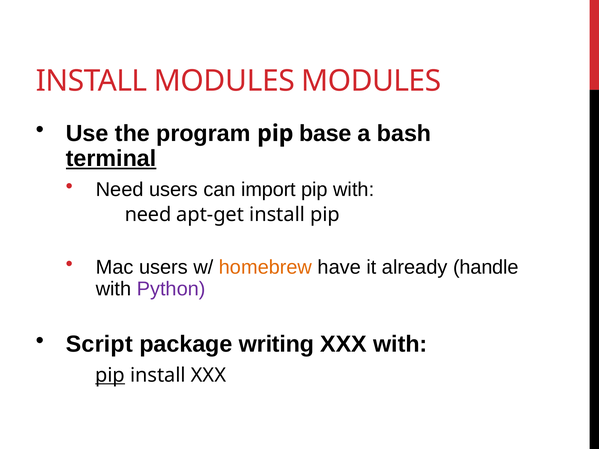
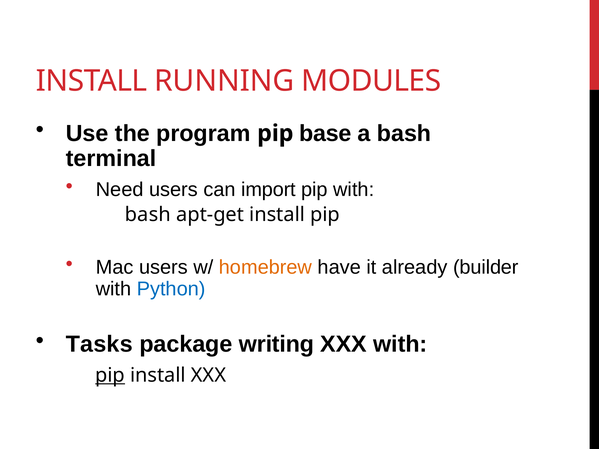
INSTALL MODULES: MODULES -> RUNNING
terminal underline: present -> none
need at (148, 215): need -> bash
handle: handle -> builder
Python colour: purple -> blue
Script: Script -> Tasks
